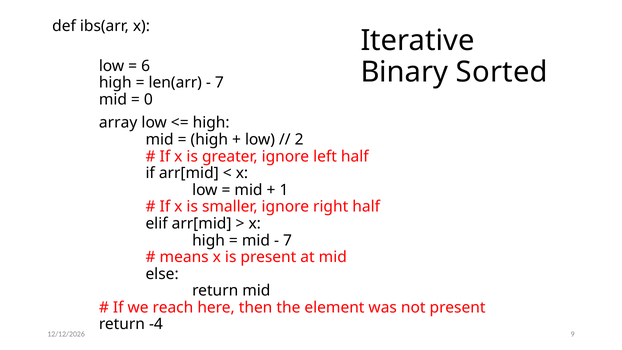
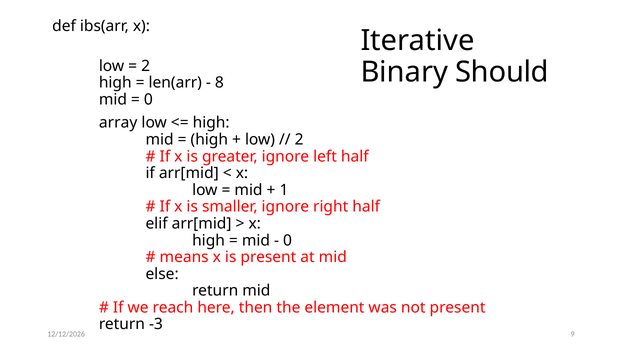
6 at (146, 66): 6 -> 2
Sorted: Sorted -> Should
7 at (219, 83): 7 -> 8
7 at (288, 240): 7 -> 0
-4: -4 -> -3
